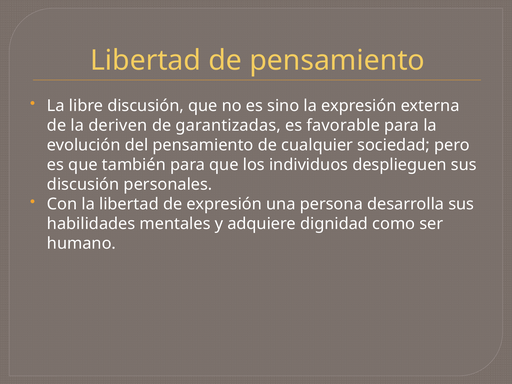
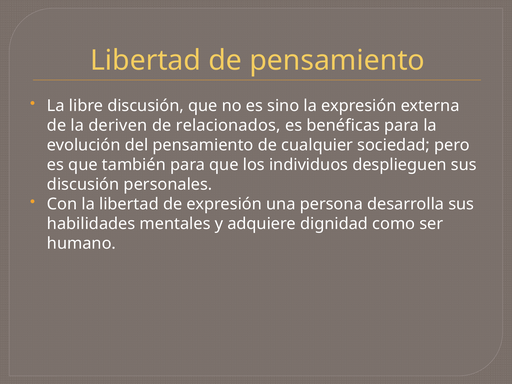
garantizadas: garantizadas -> relacionados
favorable: favorable -> benéficas
